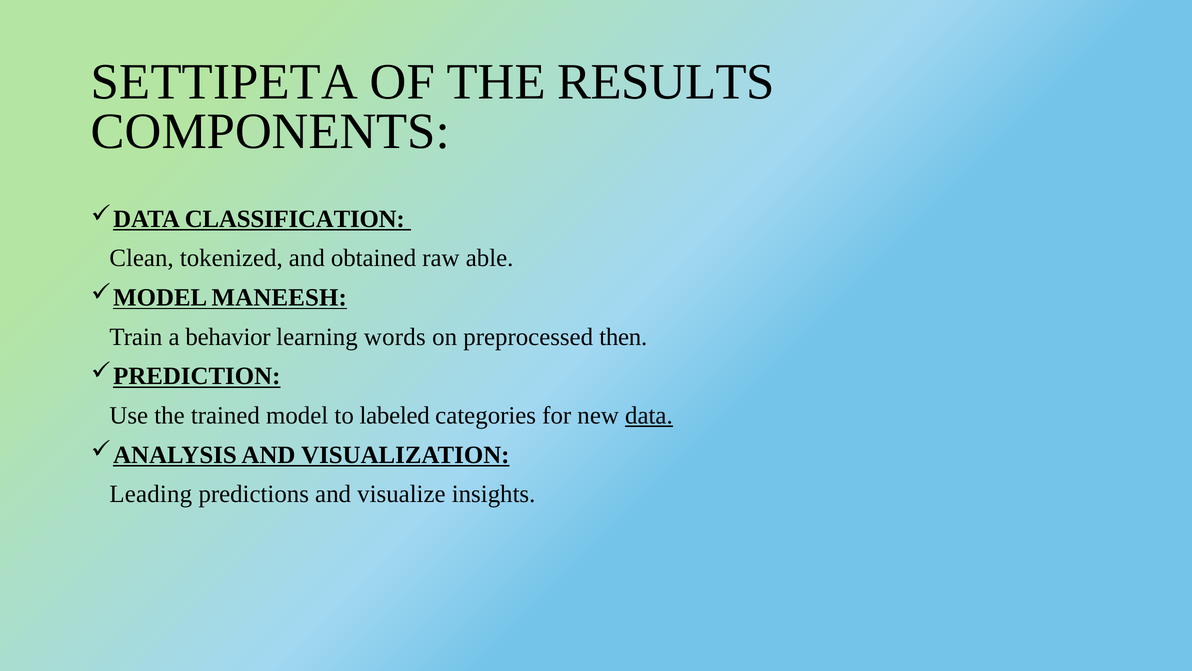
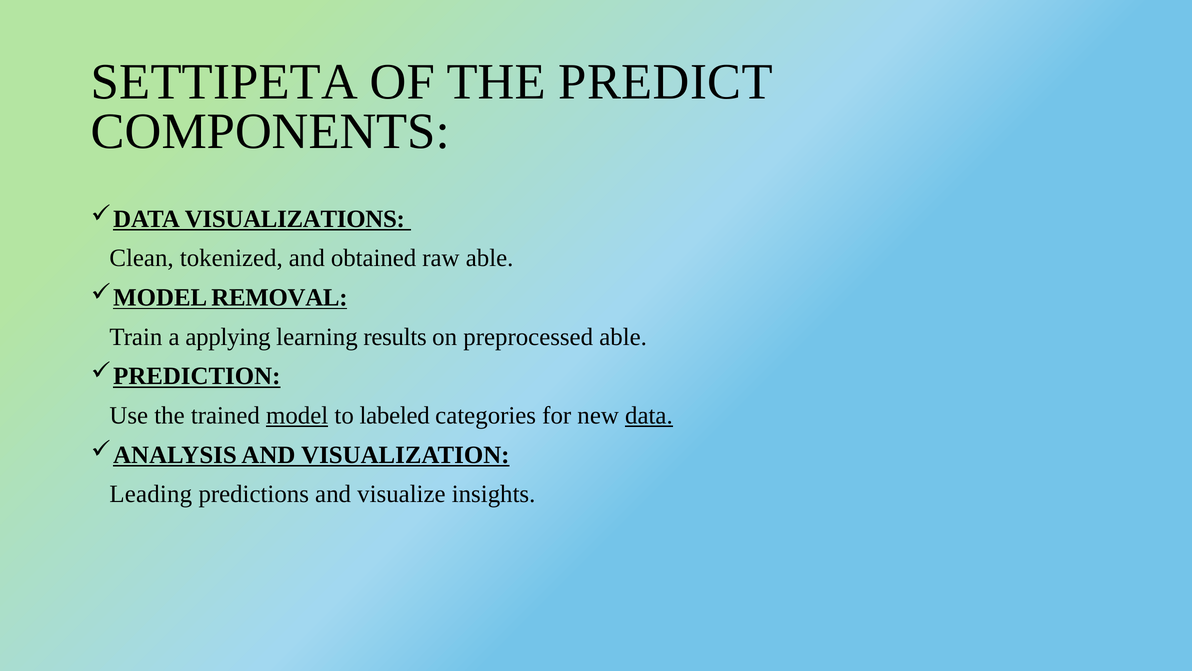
RESULTS: RESULTS -> PREDICT
CLASSIFICATION: CLASSIFICATION -> VISUALIZATIONS
MANEESH: MANEESH -> REMOVAL
behavior: behavior -> applying
words: words -> results
preprocessed then: then -> able
model underline: none -> present
